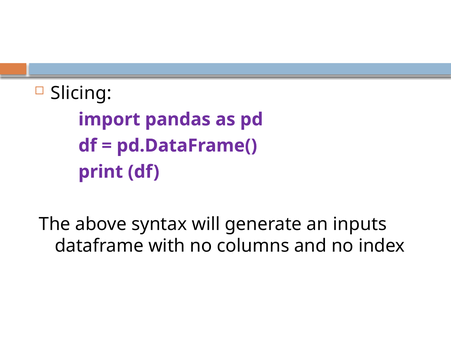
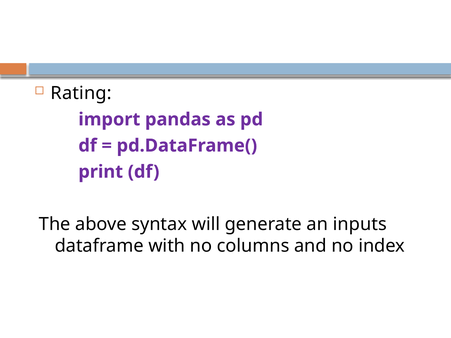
Slicing: Slicing -> Rating
